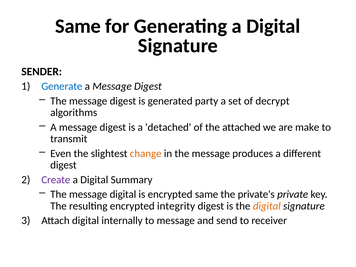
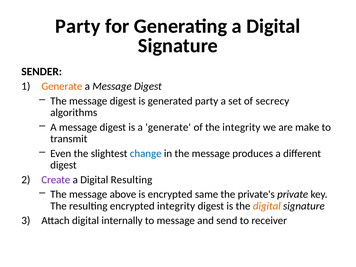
Same at (78, 26): Same -> Party
Generate at (62, 86) colour: blue -> orange
decrypt: decrypt -> secrecy
a detached: detached -> generate
the attached: attached -> integrity
change colour: orange -> blue
Digital Summary: Summary -> Resulting
message digital: digital -> above
